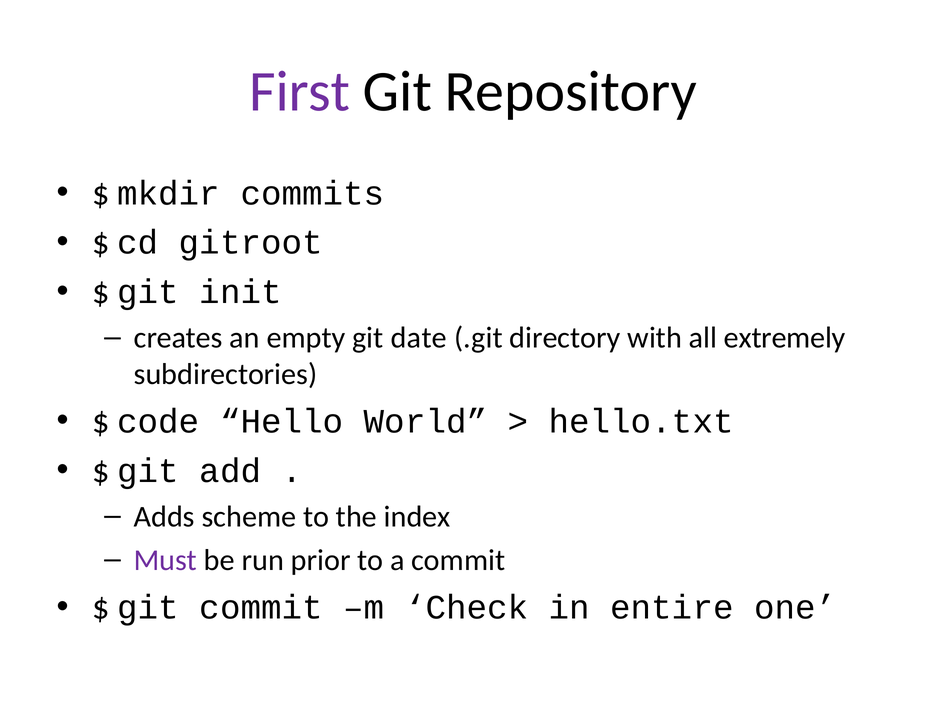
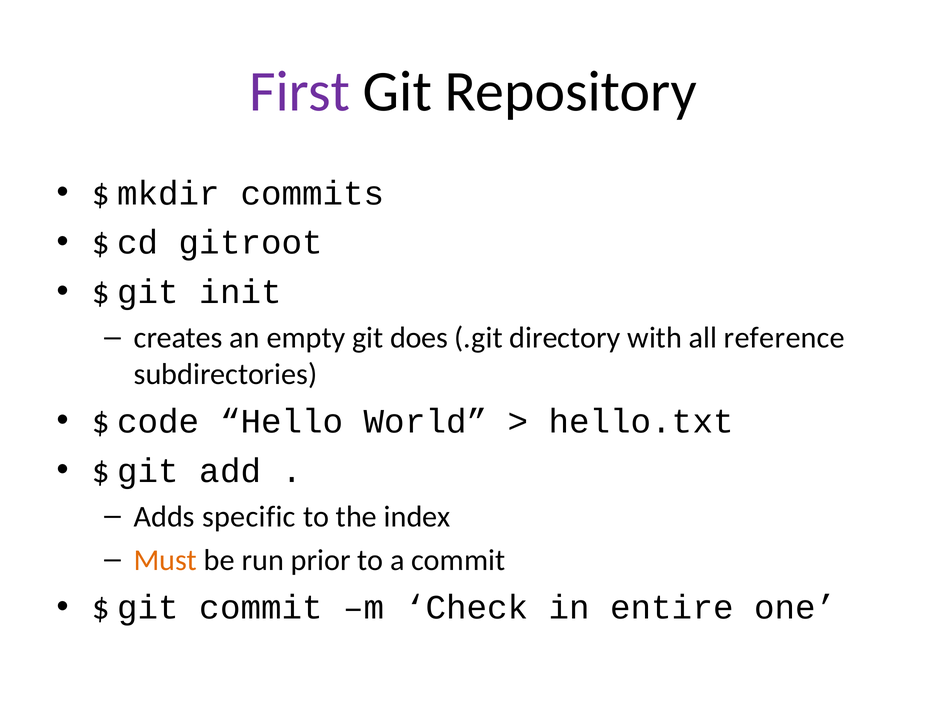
date: date -> does
extremely: extremely -> reference
scheme: scheme -> specific
Must colour: purple -> orange
